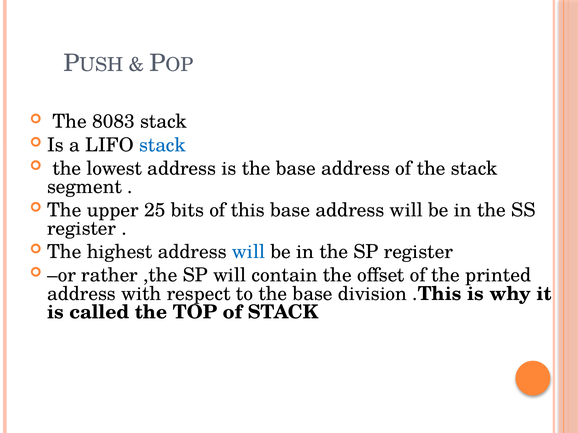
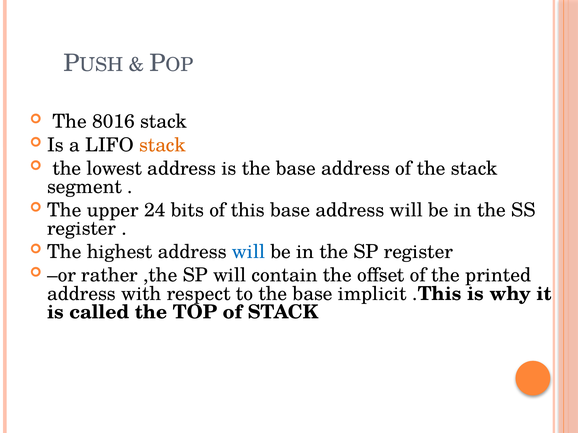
8083: 8083 -> 8016
stack at (162, 145) colour: blue -> orange
25: 25 -> 24
division: division -> implicit
